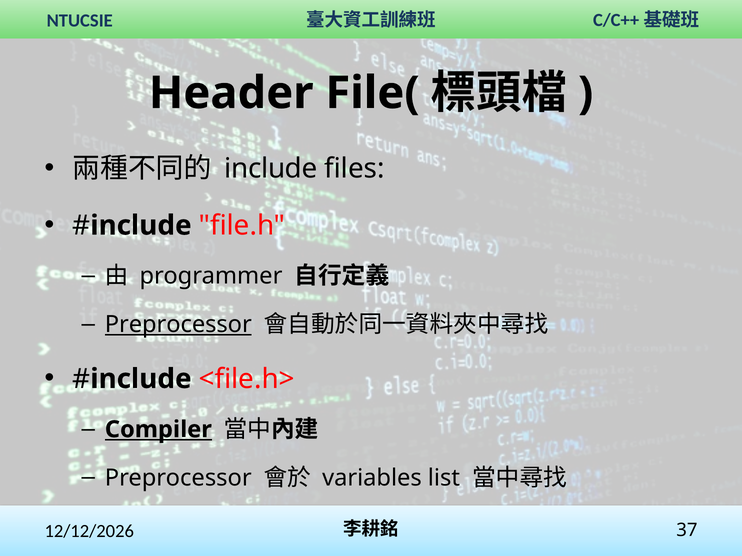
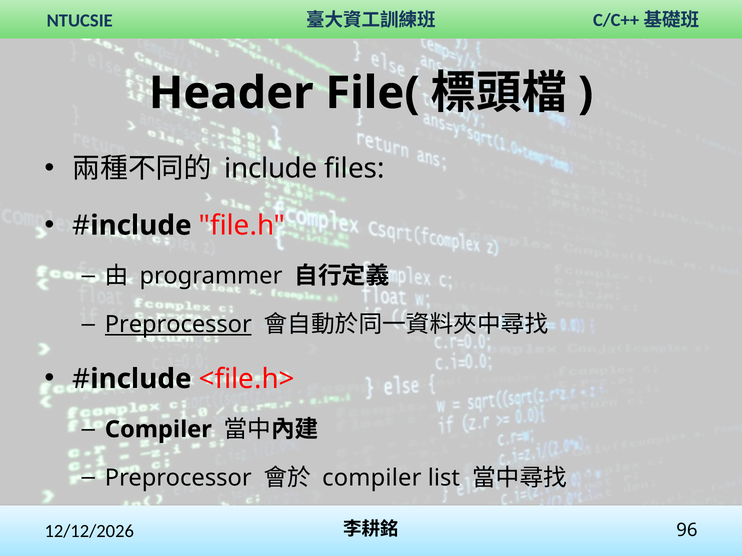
Compiler at (158, 430) underline: present -> none
variables at (372, 478): variables -> compiler
37: 37 -> 96
